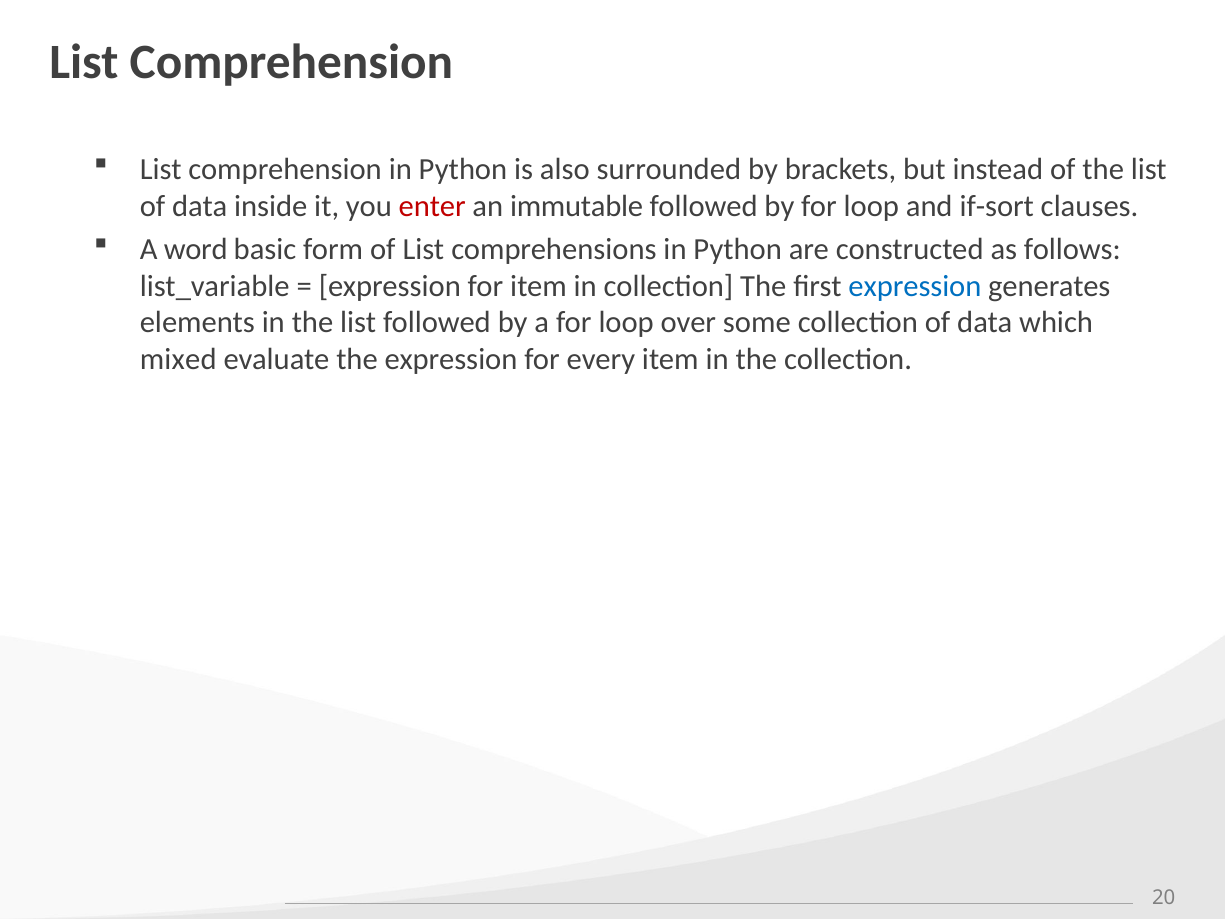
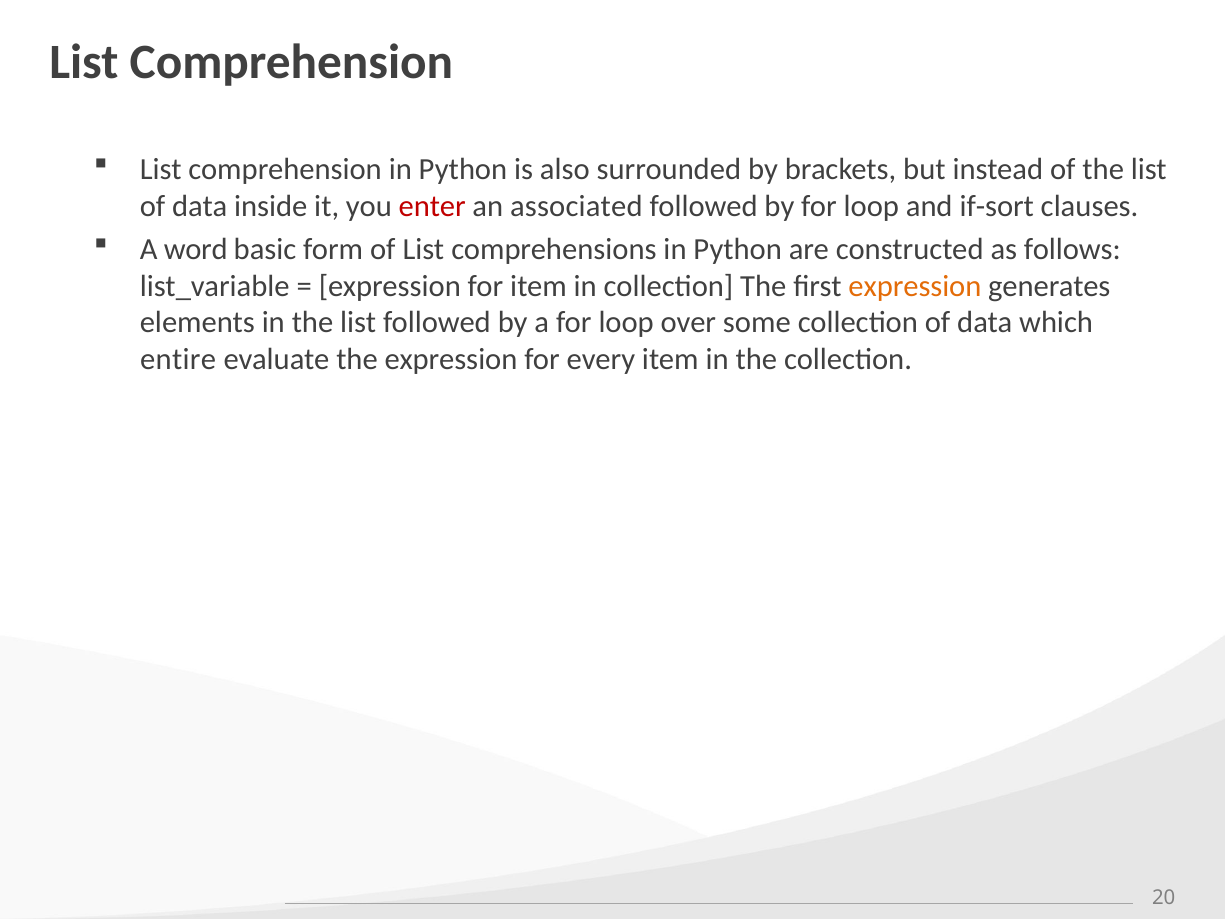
immutable: immutable -> associated
expression at (915, 286) colour: blue -> orange
mixed: mixed -> entire
